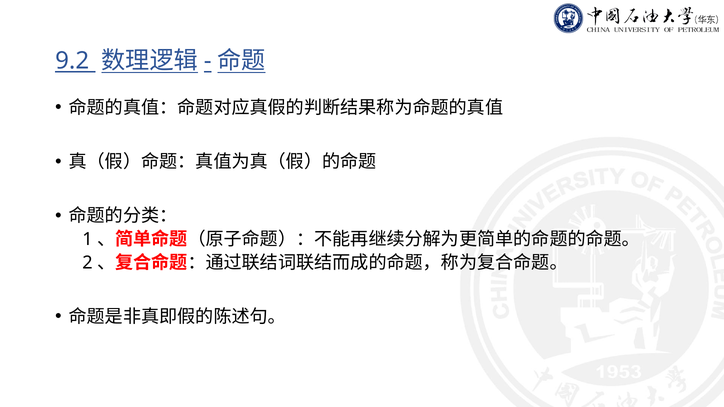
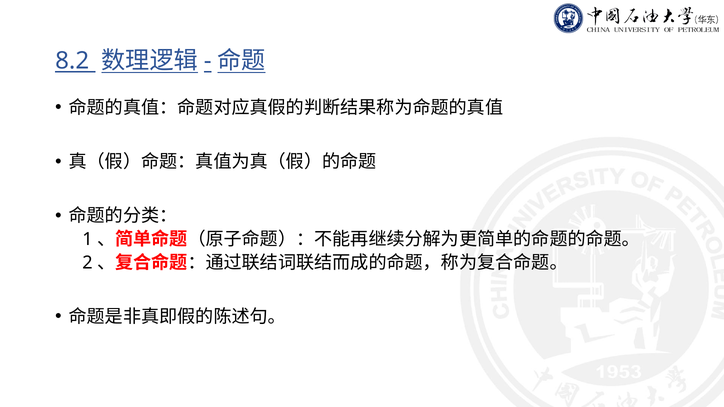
9.2: 9.2 -> 8.2
